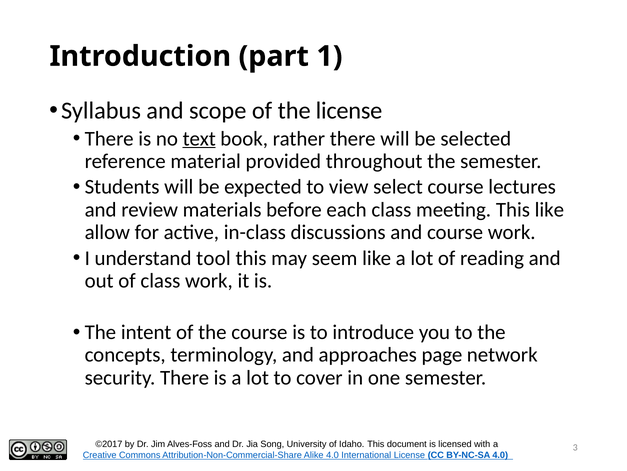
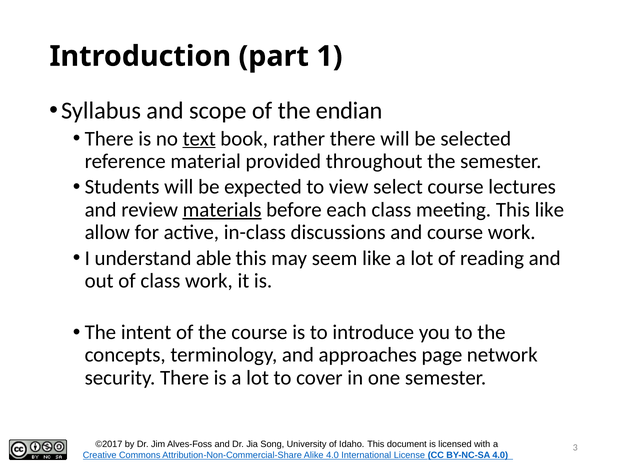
the license: license -> endian
materials underline: none -> present
tool: tool -> able
